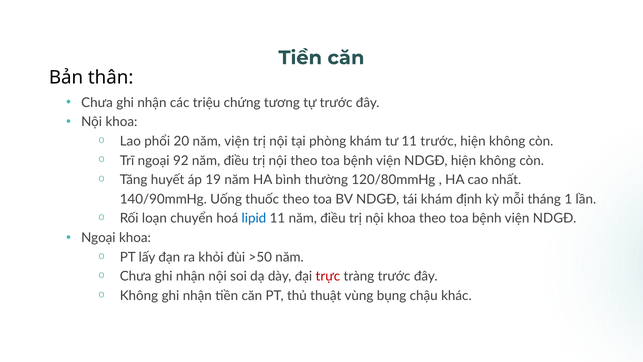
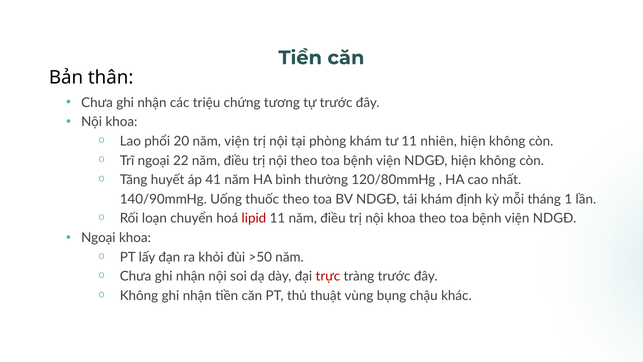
11 trước: trước -> nhiên
92: 92 -> 22
19: 19 -> 41
lipid colour: blue -> red
